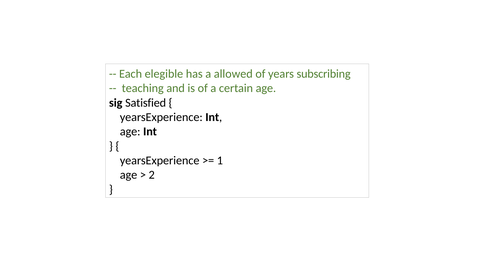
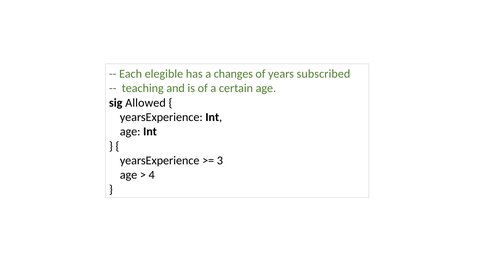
allowed: allowed -> changes
subscribing: subscribing -> subscribed
Satisfied: Satisfied -> Allowed
1: 1 -> 3
2: 2 -> 4
